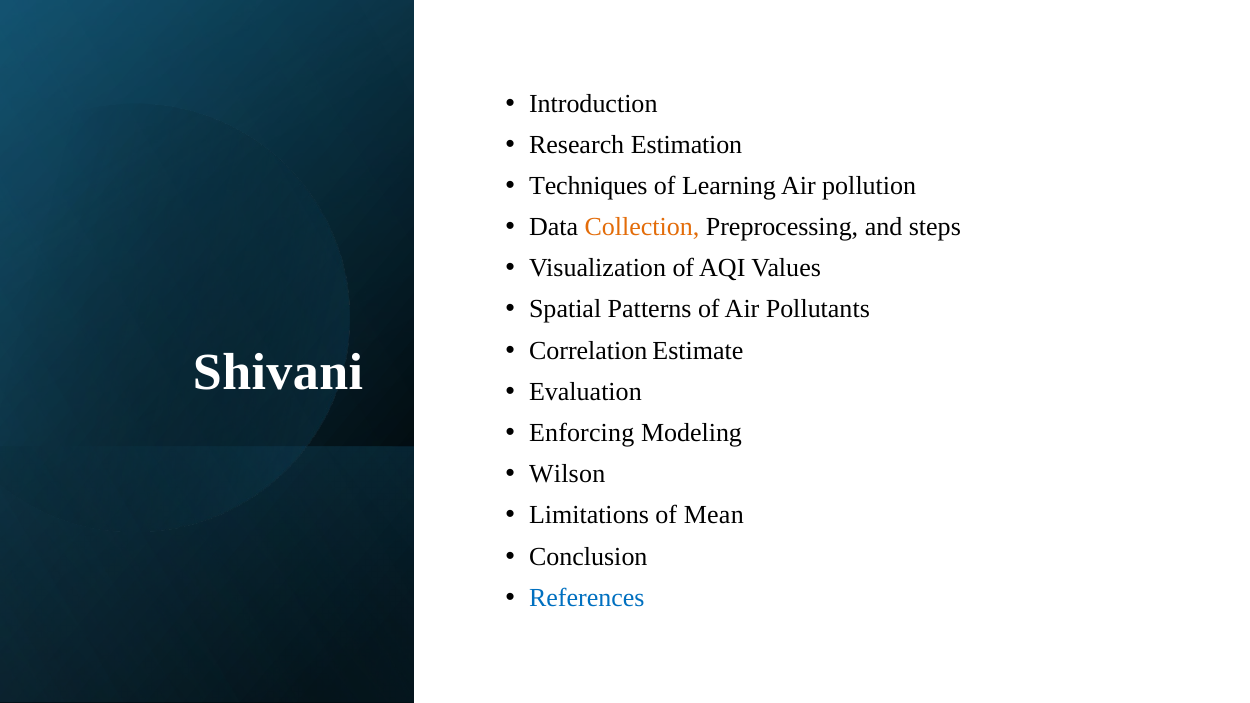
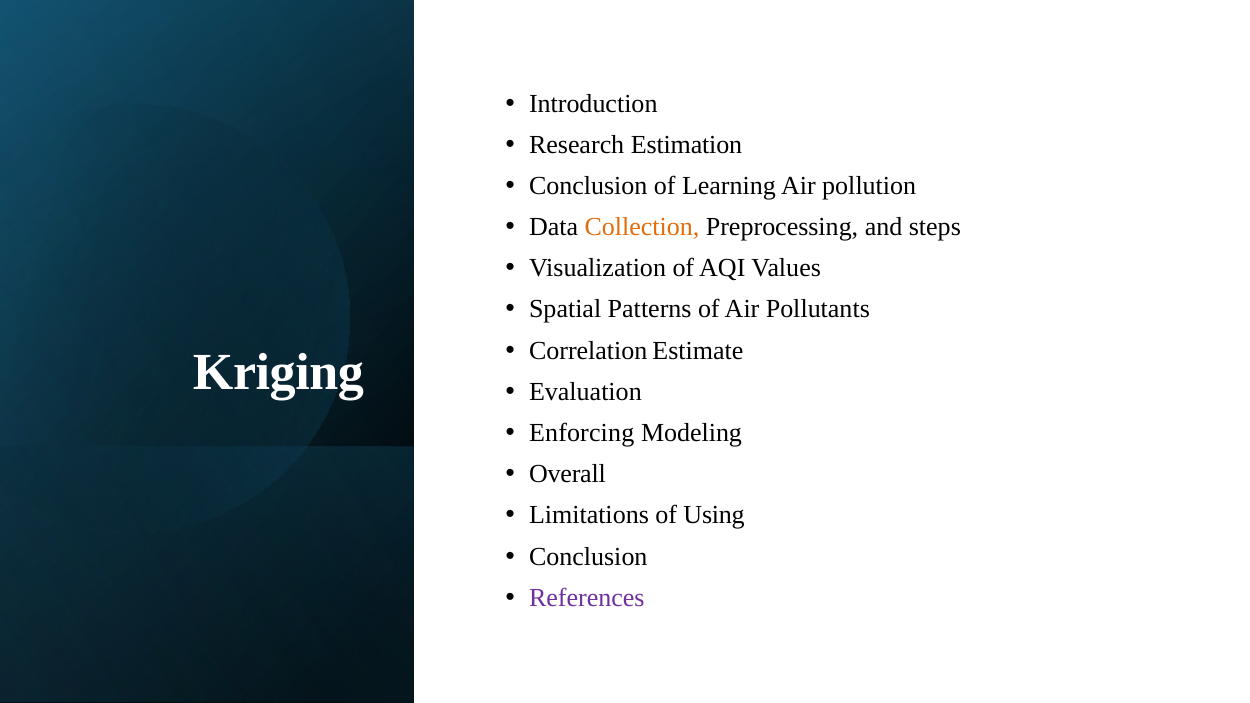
Techniques at (588, 186): Techniques -> Conclusion
Shivani: Shivani -> Kriging
Wilson: Wilson -> Overall
Mean: Mean -> Using
References colour: blue -> purple
